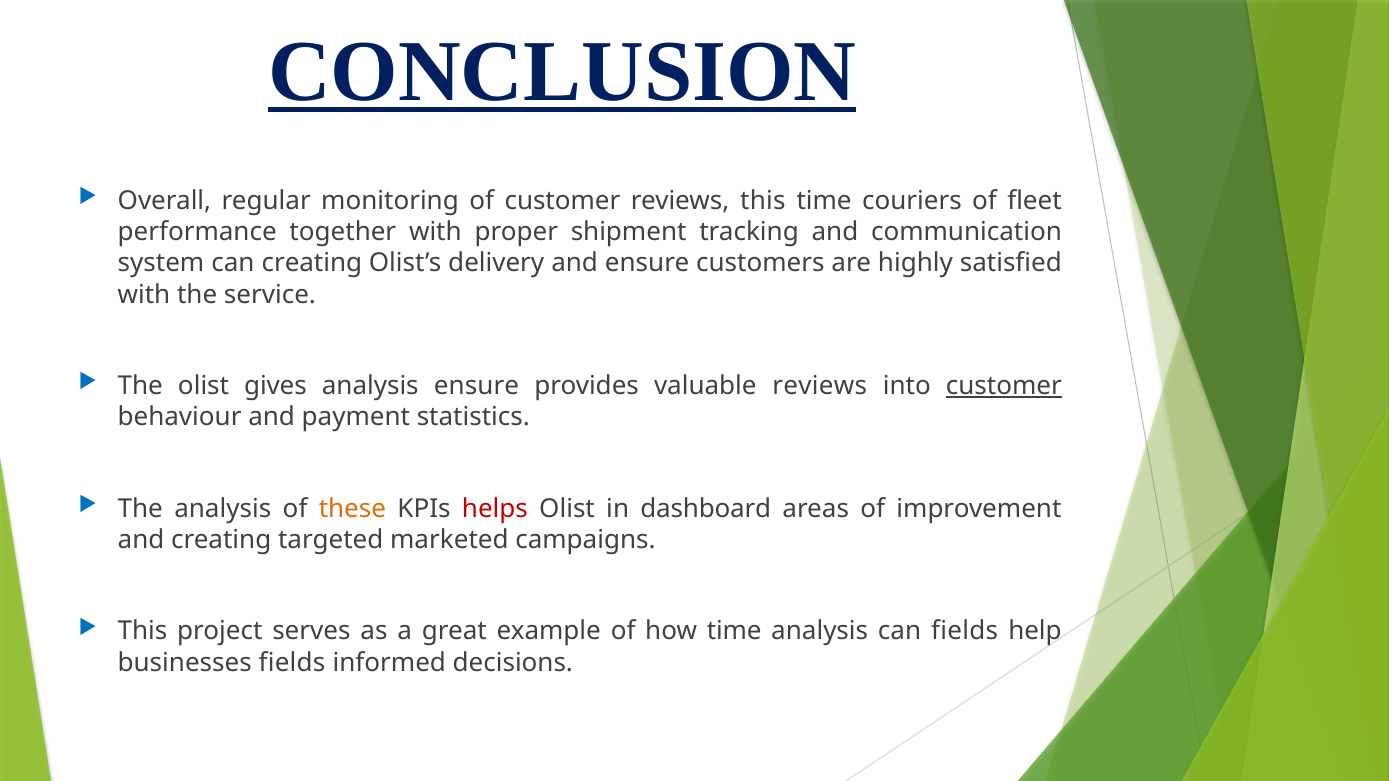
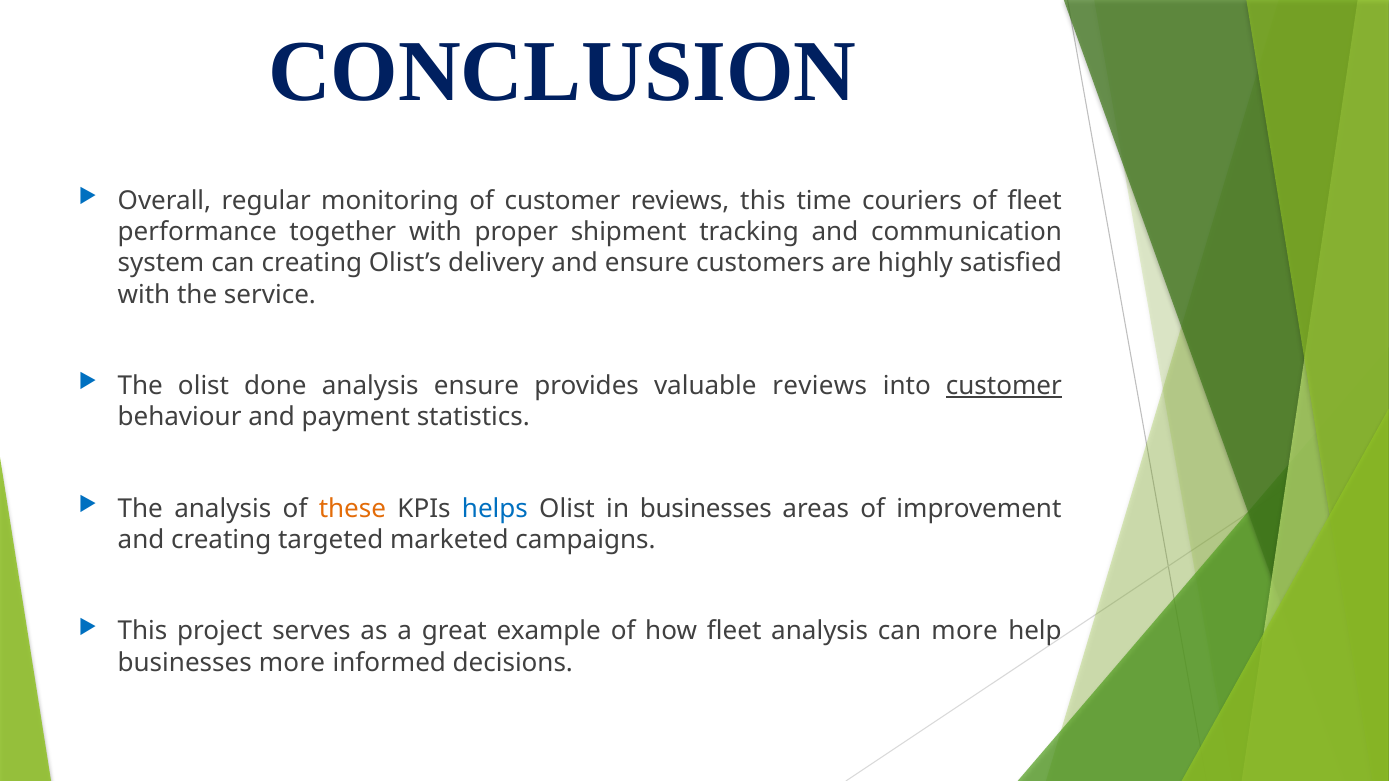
CONCLUSION underline: present -> none
gives: gives -> done
helps colour: red -> blue
in dashboard: dashboard -> businesses
how time: time -> fleet
can fields: fields -> more
businesses fields: fields -> more
